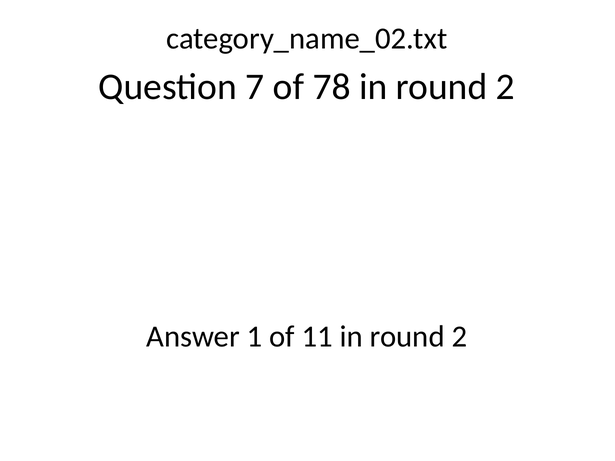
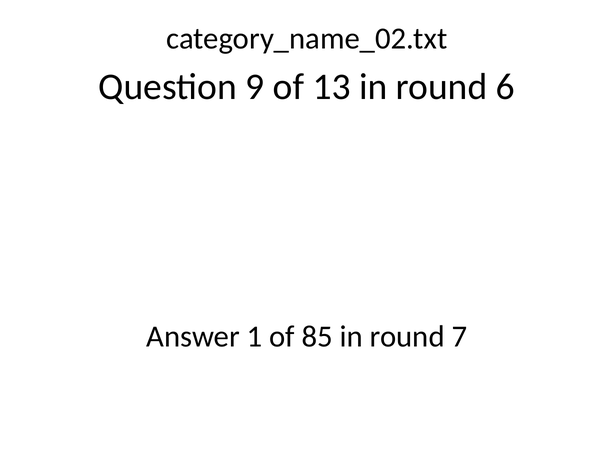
7: 7 -> 9
78: 78 -> 13
2 at (505, 87): 2 -> 6
11: 11 -> 85
2 at (460, 337): 2 -> 7
